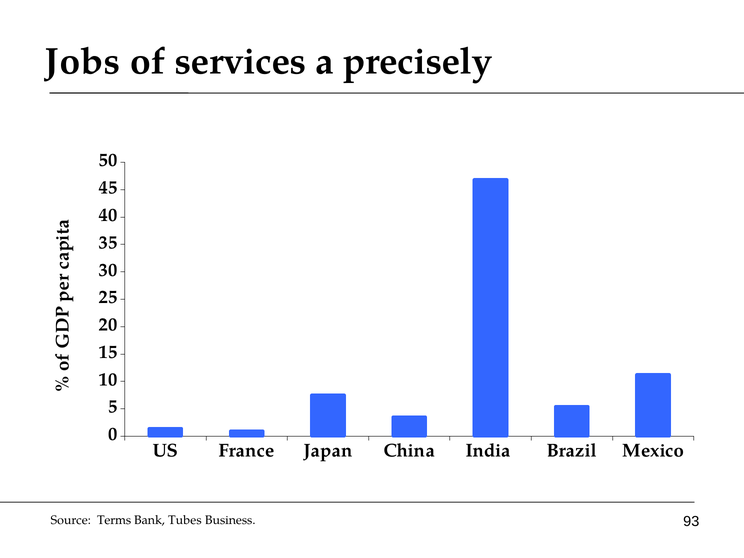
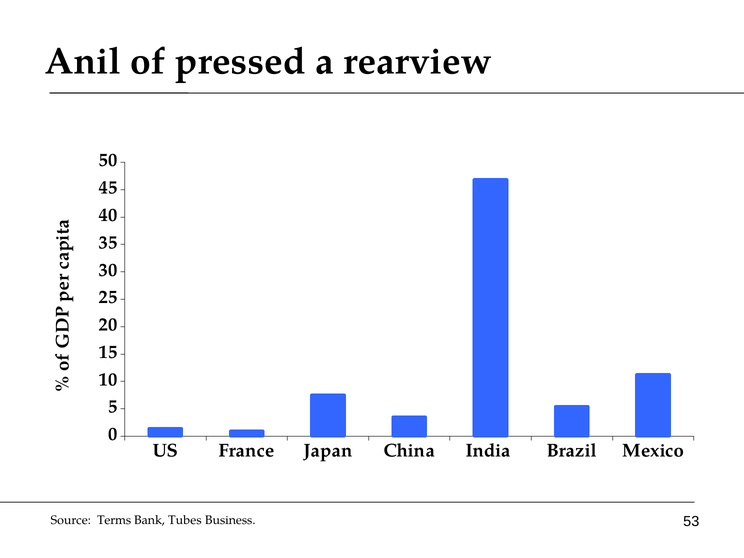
Jobs: Jobs -> Anil
services: services -> pressed
precisely: precisely -> rearview
93: 93 -> 53
